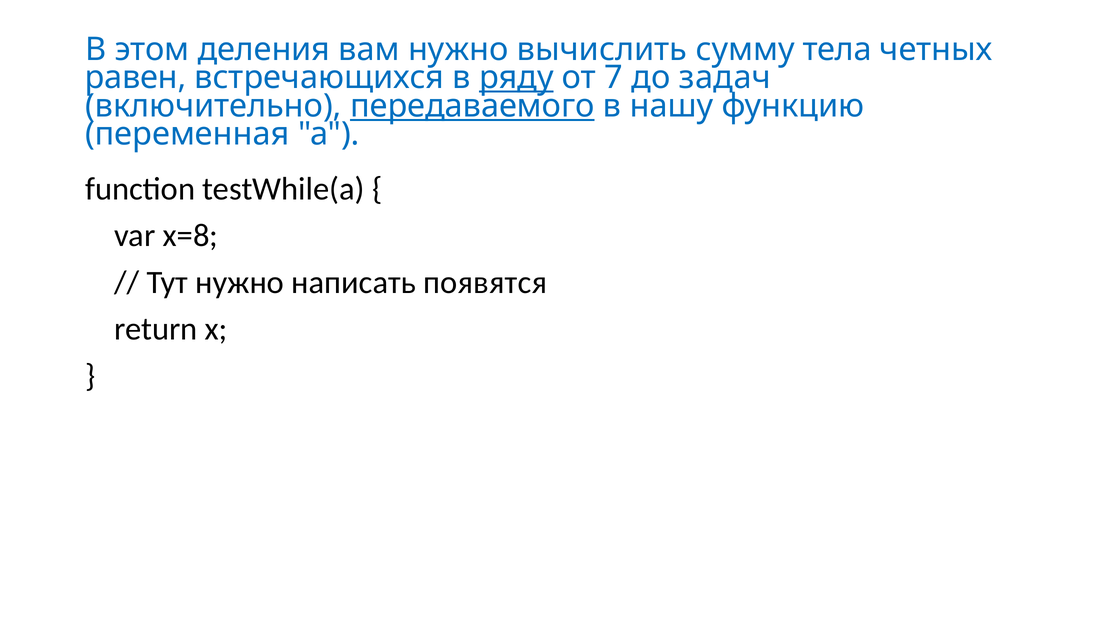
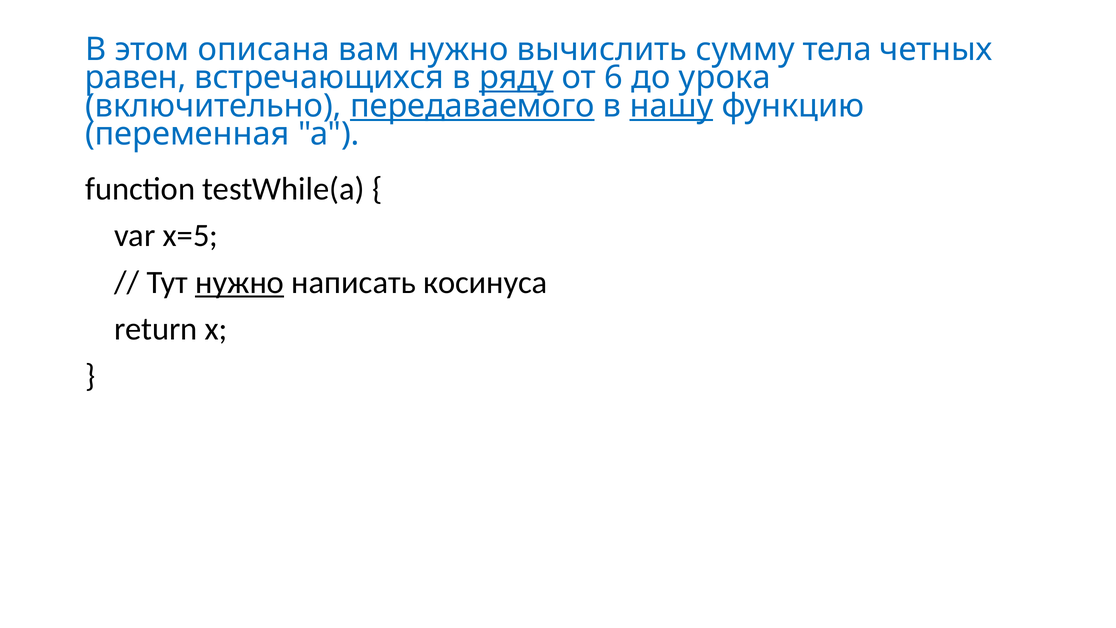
деления: деления -> описана
7: 7 -> 6
задач: задач -> урока
нашу underline: none -> present
x=8: x=8 -> x=5
нужно at (240, 282) underline: none -> present
появятся: появятся -> косинуса
